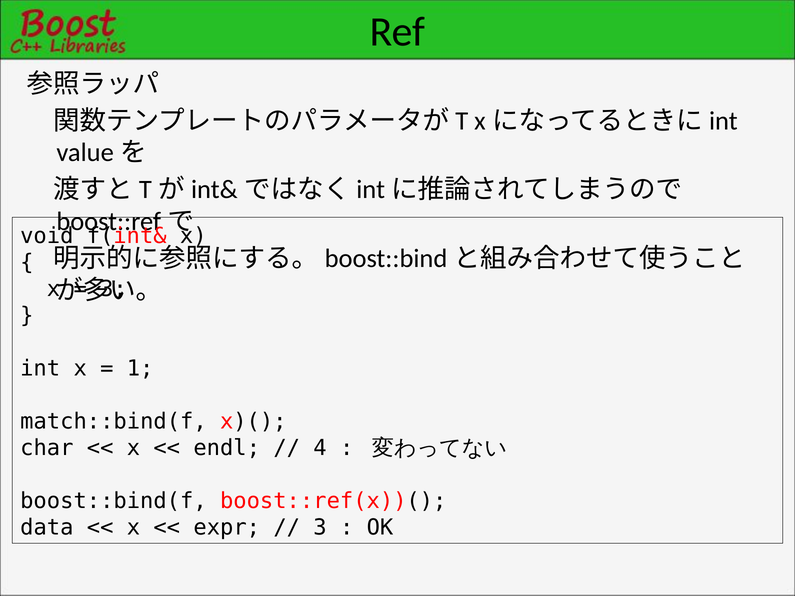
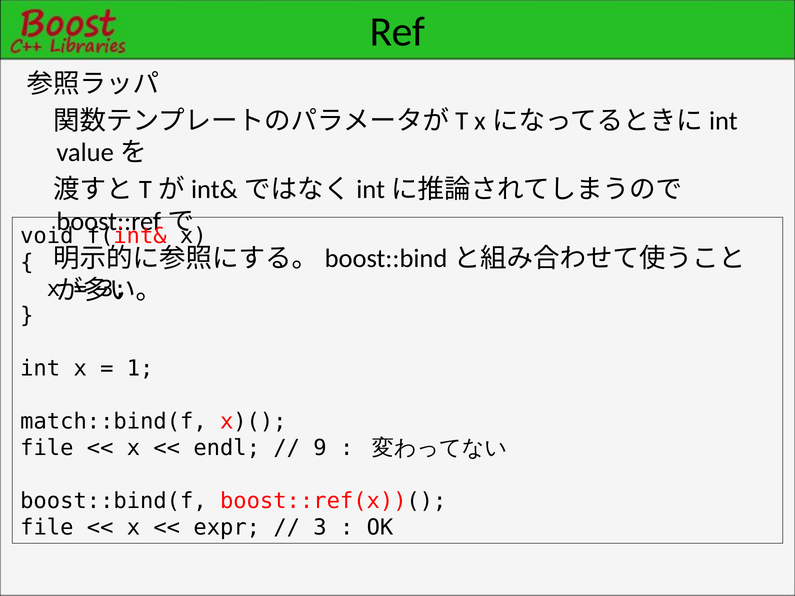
char at (47, 448): char -> file
4: 4 -> 9
data at (47, 528): data -> file
